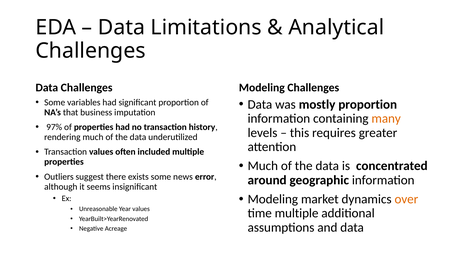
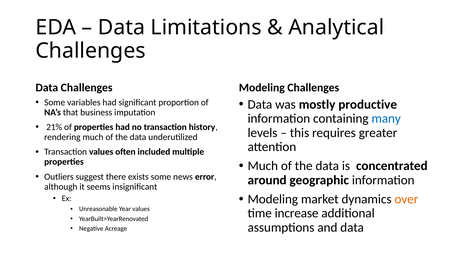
mostly proportion: proportion -> productive
many colour: orange -> blue
97%: 97% -> 21%
time multiple: multiple -> increase
